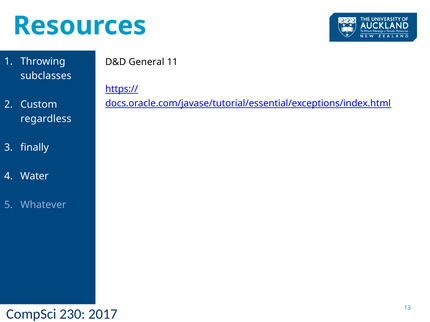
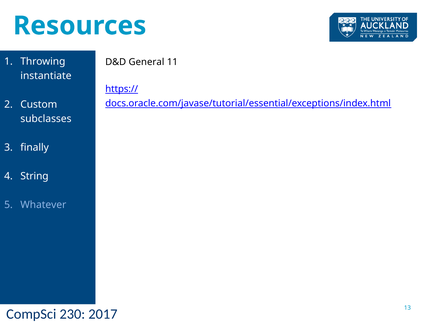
subclasses: subclasses -> instantiate
regardless: regardless -> subclasses
Water: Water -> String
